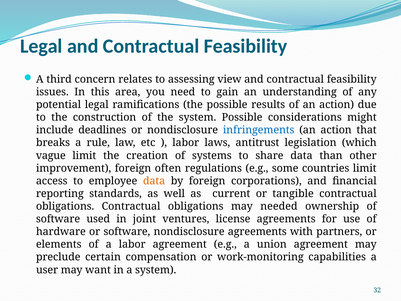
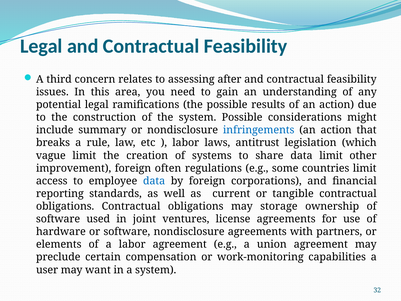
view: view -> after
deadlines: deadlines -> summary
data than: than -> limit
data at (154, 181) colour: orange -> blue
needed: needed -> storage
